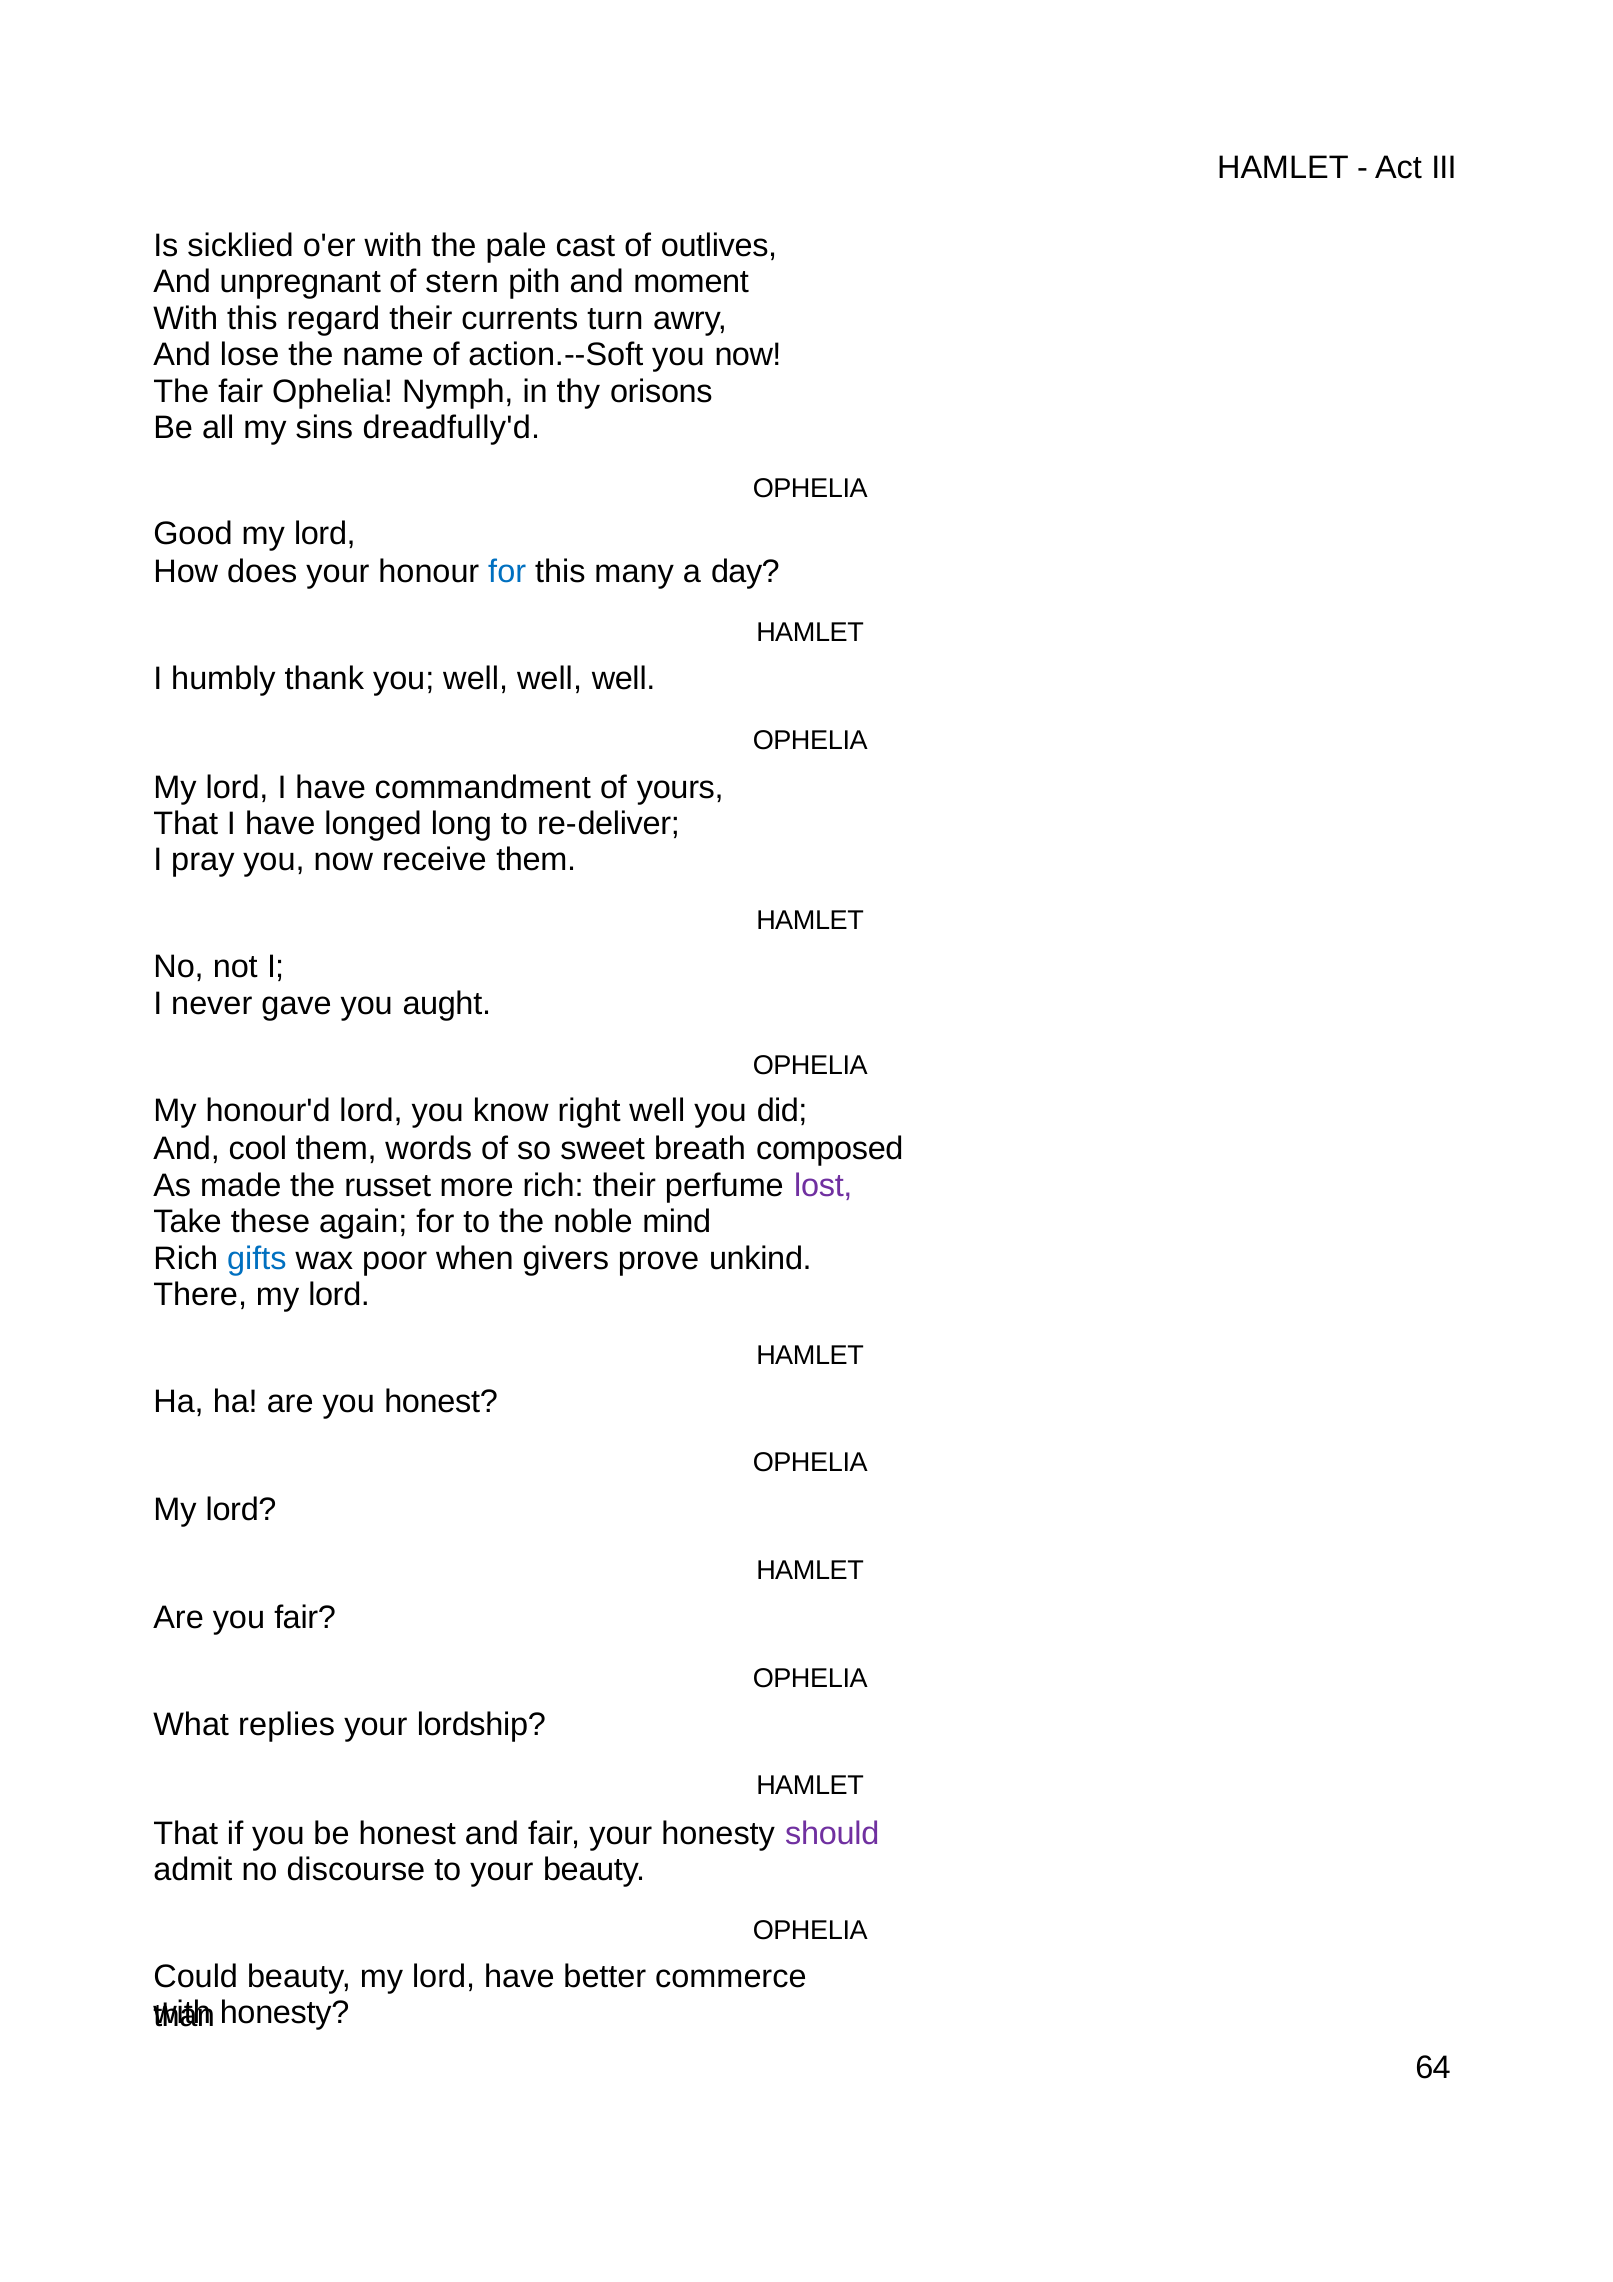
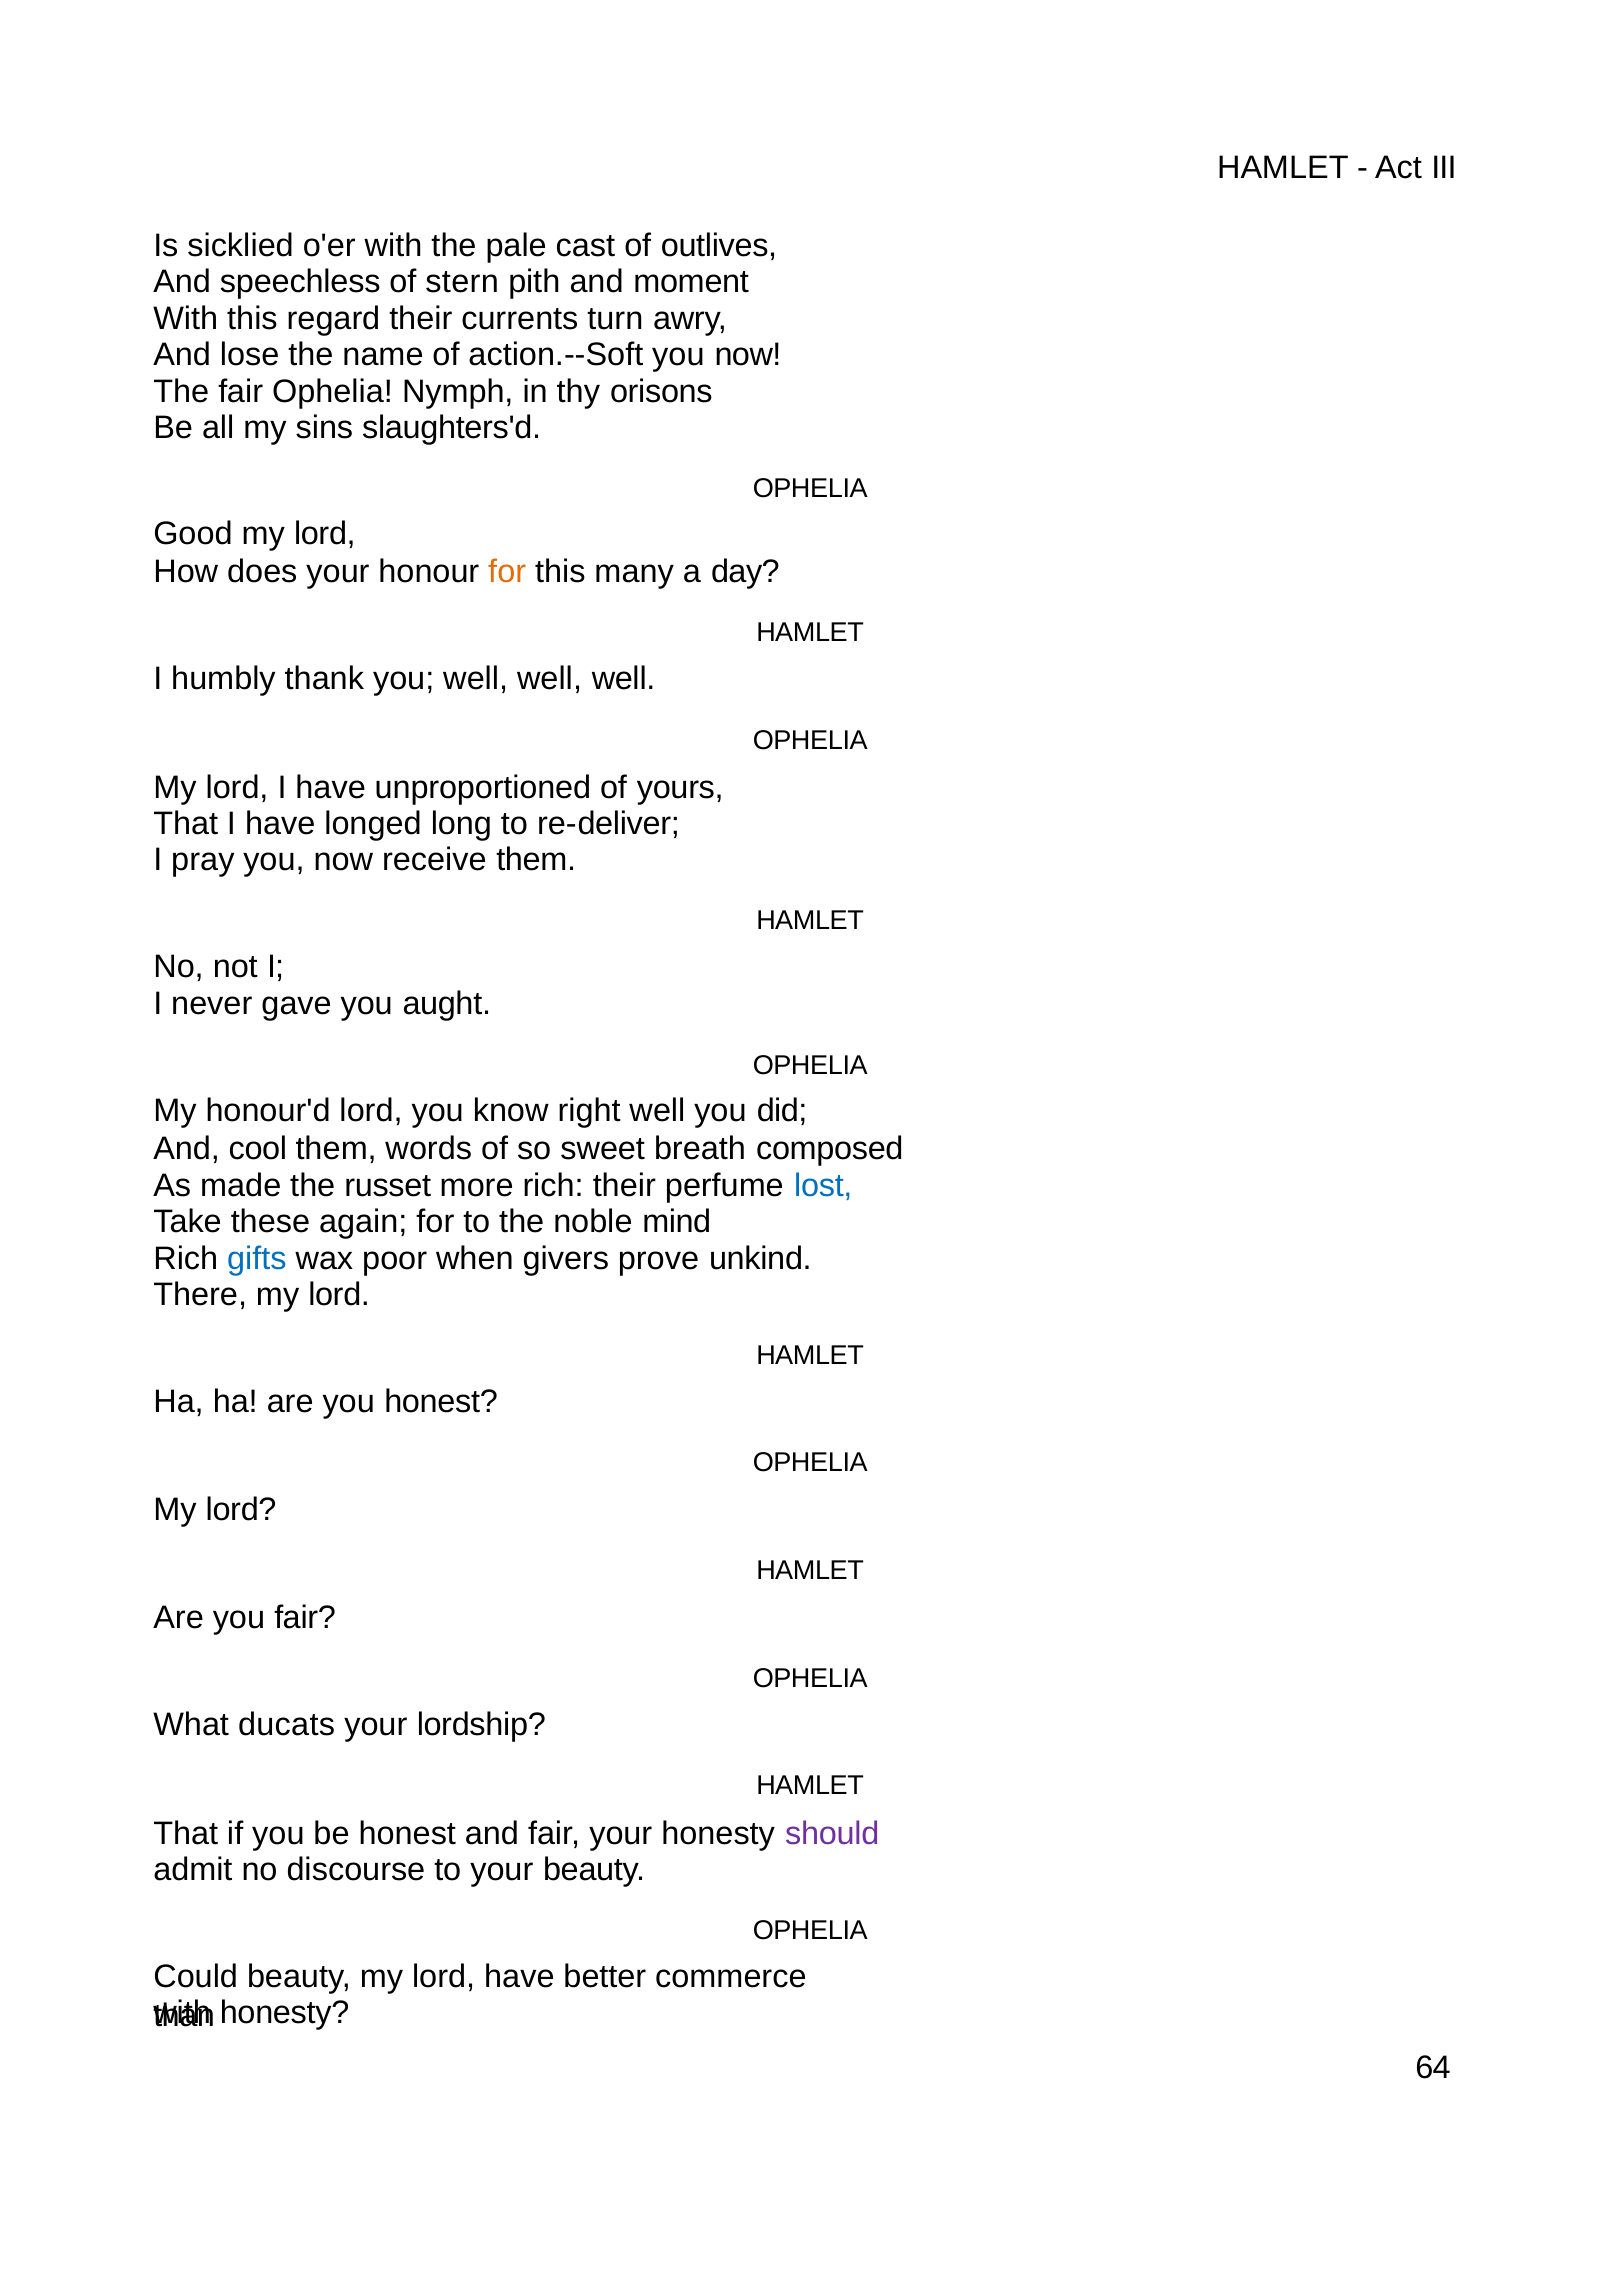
unpregnant: unpregnant -> speechless
dreadfully'd: dreadfully'd -> slaughters'd
for at (507, 571) colour: blue -> orange
commandment: commandment -> unproportioned
lost colour: purple -> blue
replies: replies -> ducats
